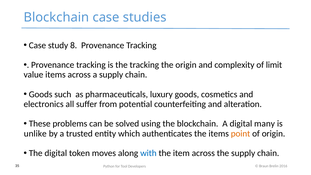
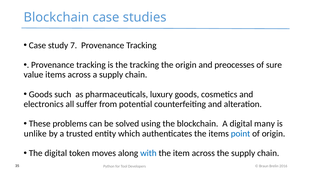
8: 8 -> 7
complexity: complexity -> preocesses
limit: limit -> sure
point colour: orange -> blue
